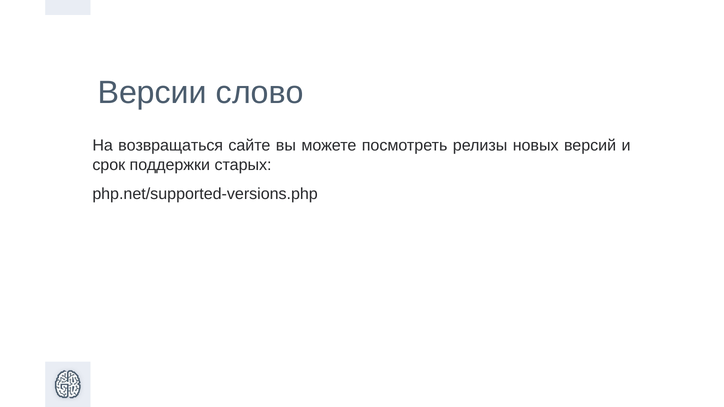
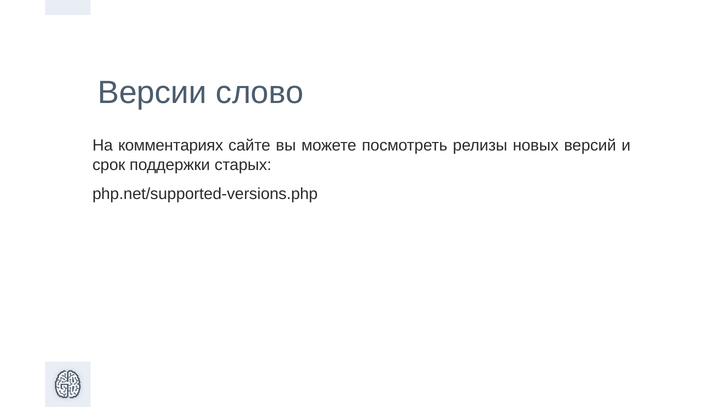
возвращаться: возвращаться -> комментариях
